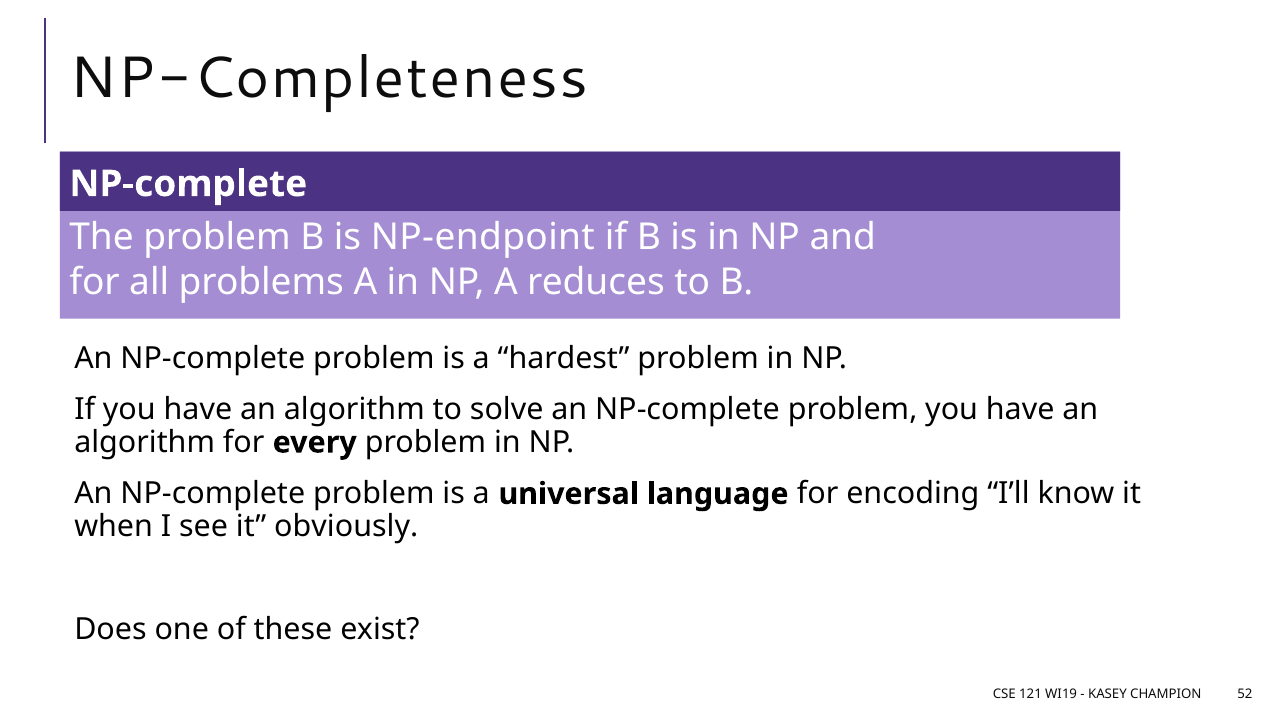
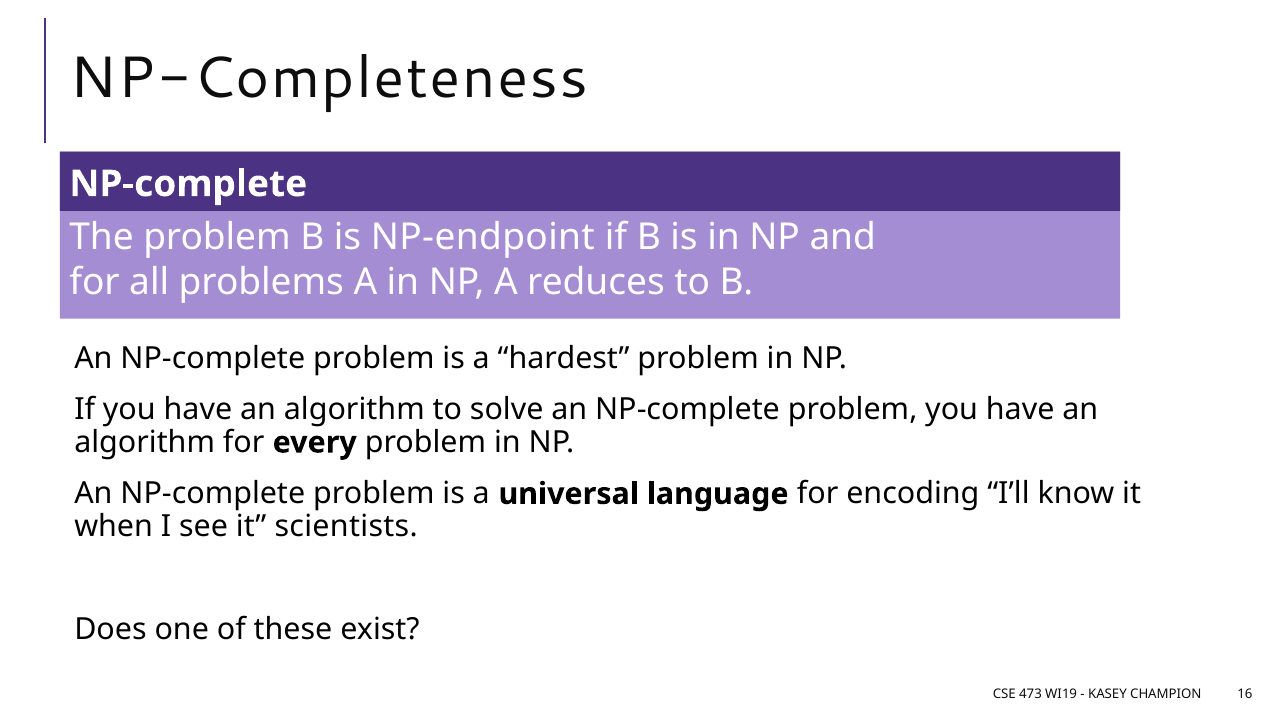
obviously: obviously -> scientists
121: 121 -> 473
52: 52 -> 16
